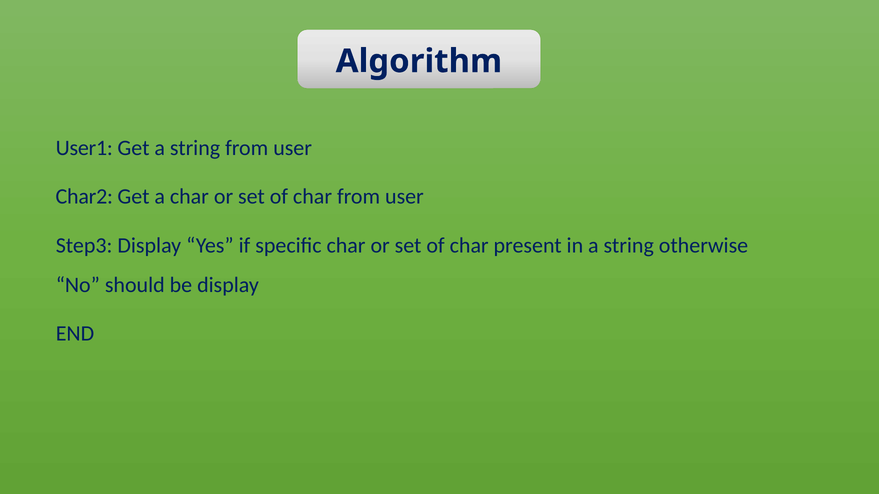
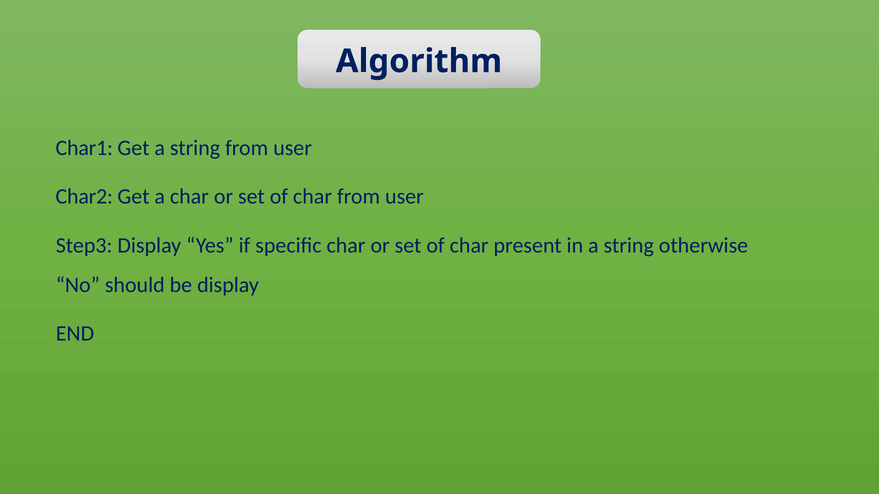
User1: User1 -> Char1
